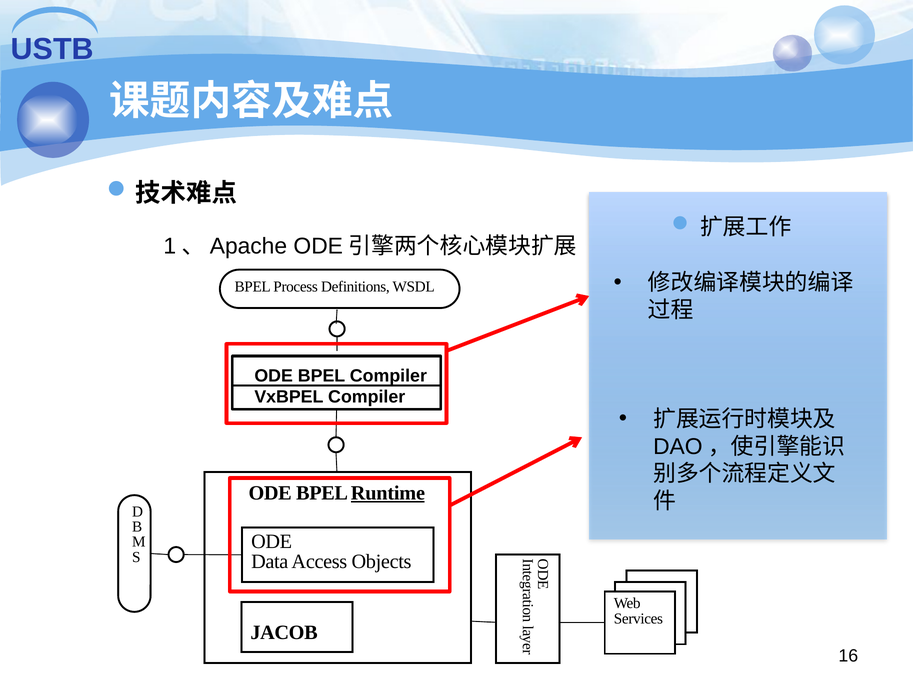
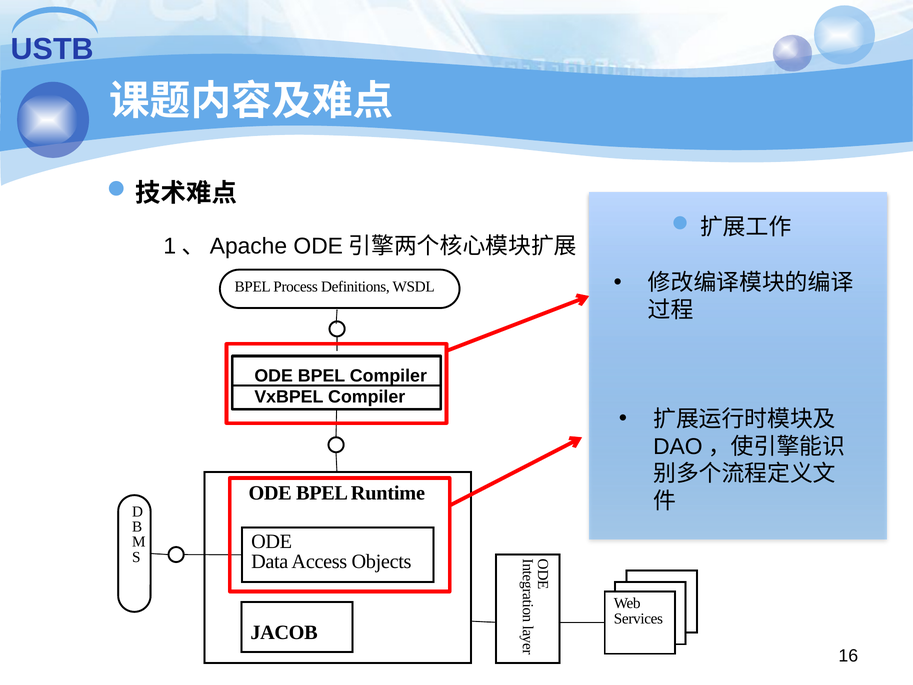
Runtime underline: present -> none
